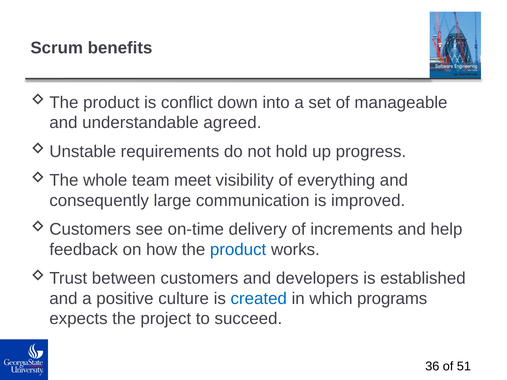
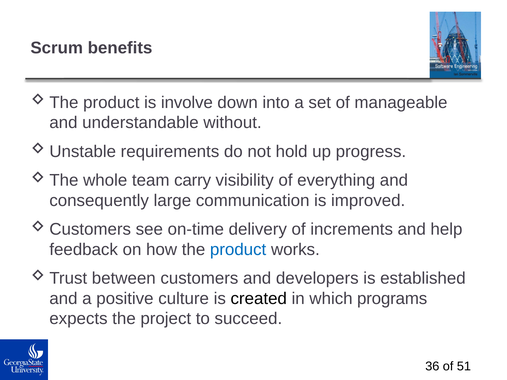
conflict: conflict -> involve
agreed: agreed -> without
meet: meet -> carry
created colour: blue -> black
